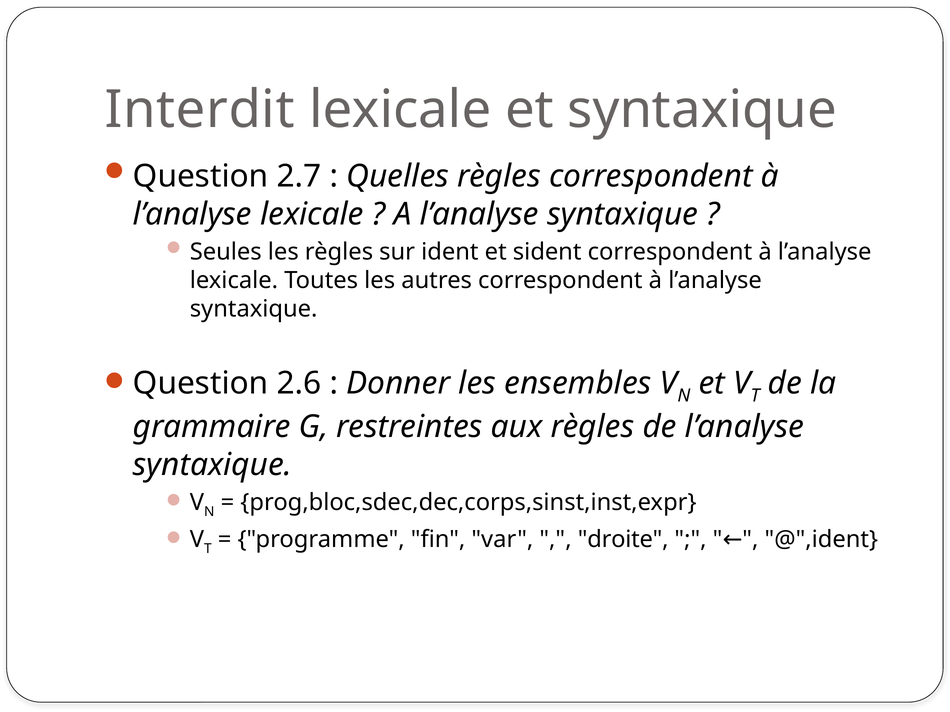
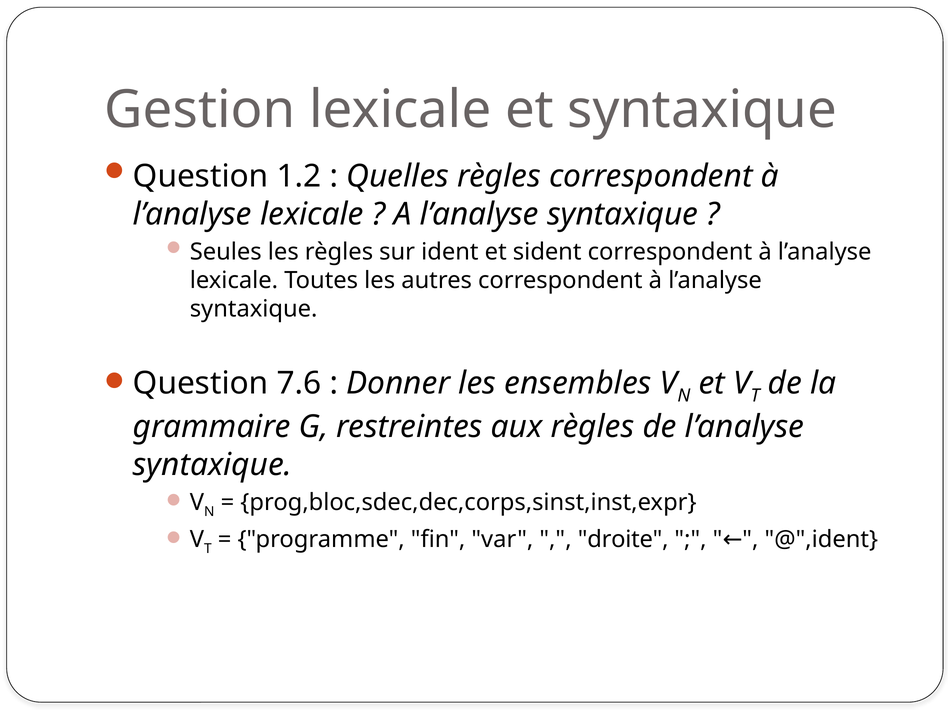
Interdit: Interdit -> Gestion
2.7: 2.7 -> 1.2
2.6: 2.6 -> 7.6
